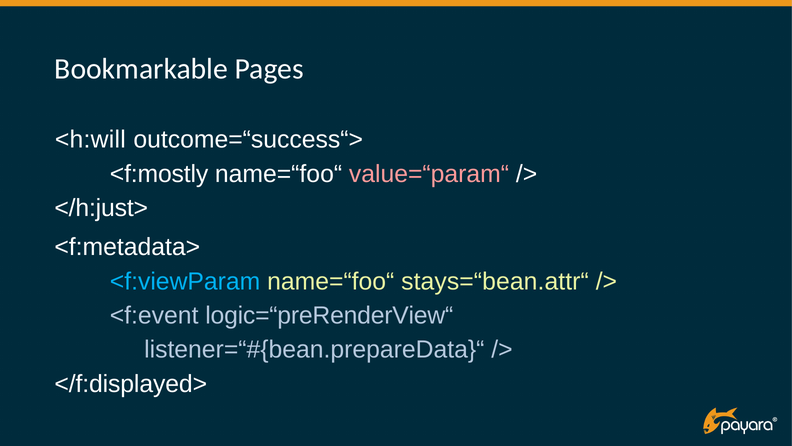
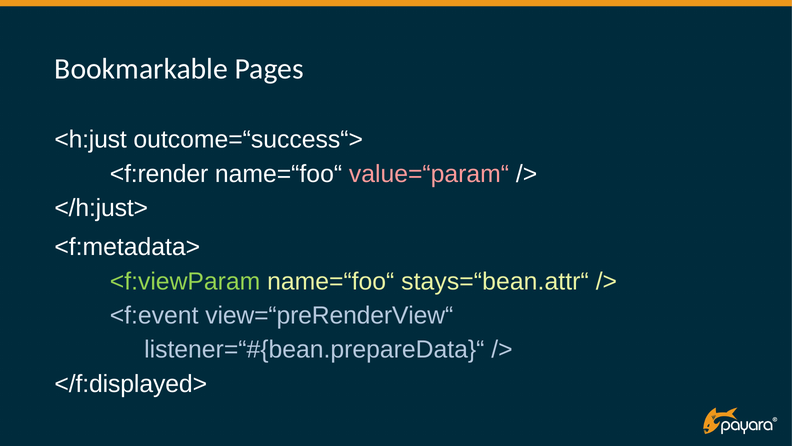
<h:will: <h:will -> <h:just
<f:mostly: <f:mostly -> <f:render
<f:viewParam colour: light blue -> light green
logic=“preRenderView“: logic=“preRenderView“ -> view=“preRenderView“
